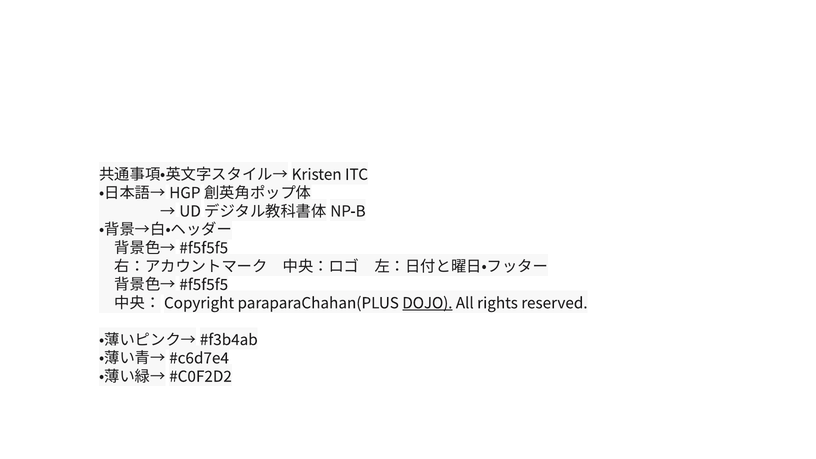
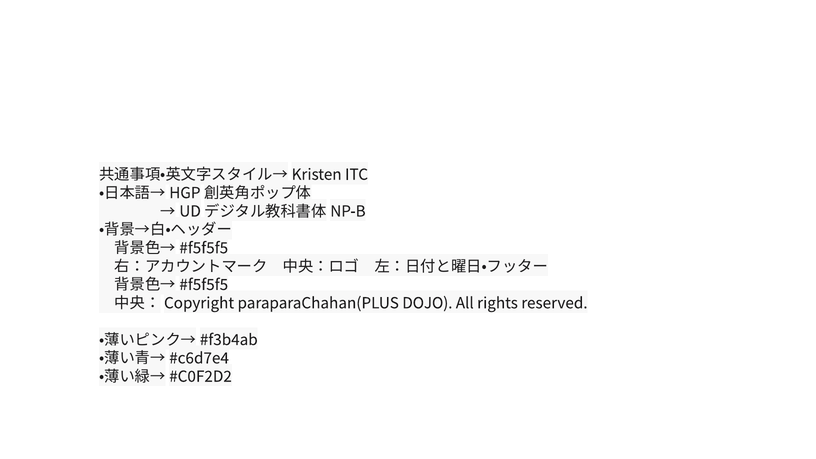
DOJO underline: present -> none
